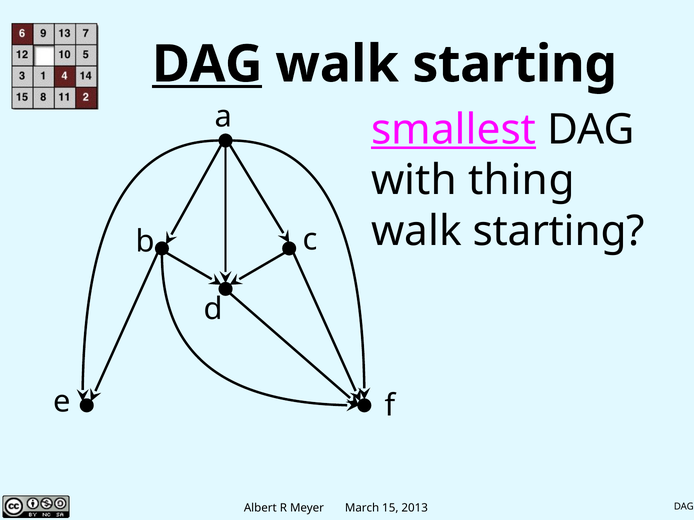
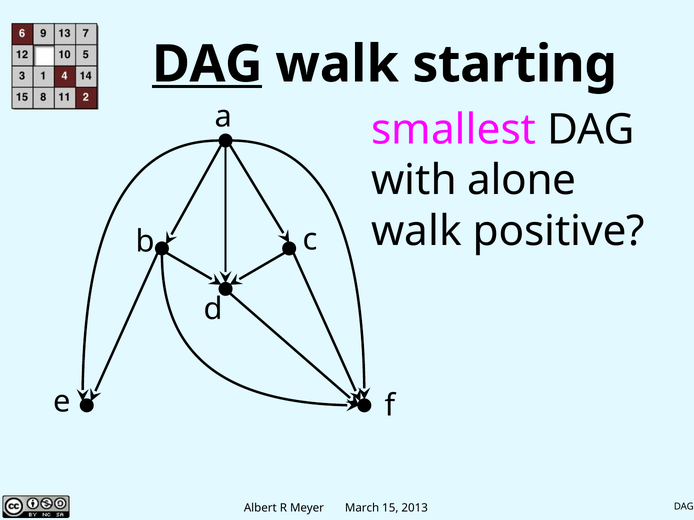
smallest underline: present -> none
thing: thing -> alone
starting at (559, 232): starting -> positive
